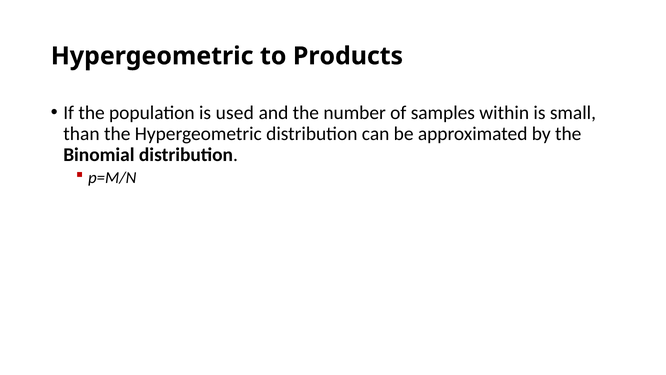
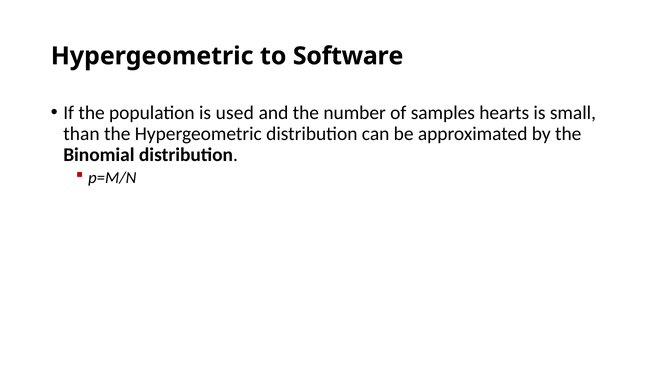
Products: Products -> Software
within: within -> hearts
